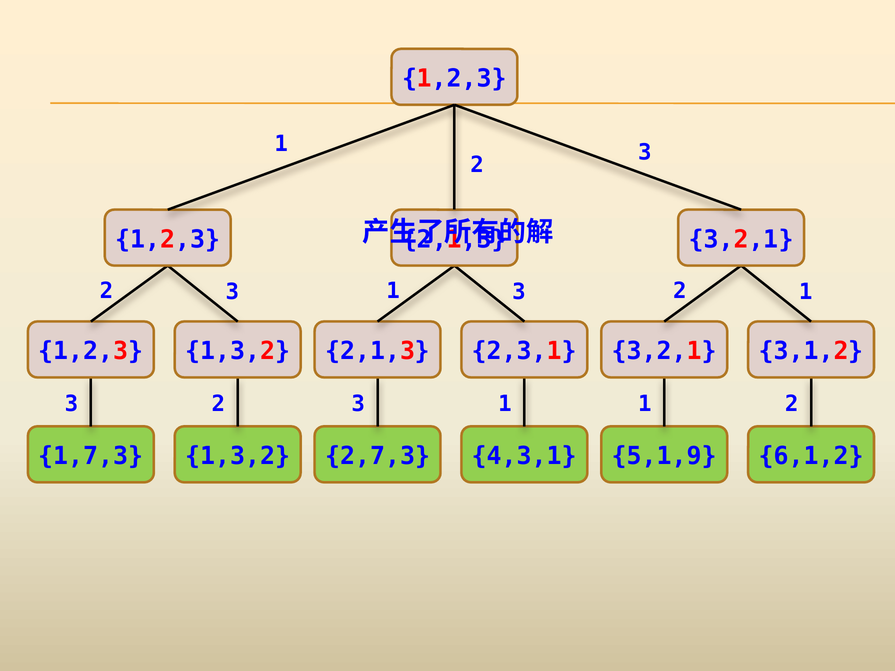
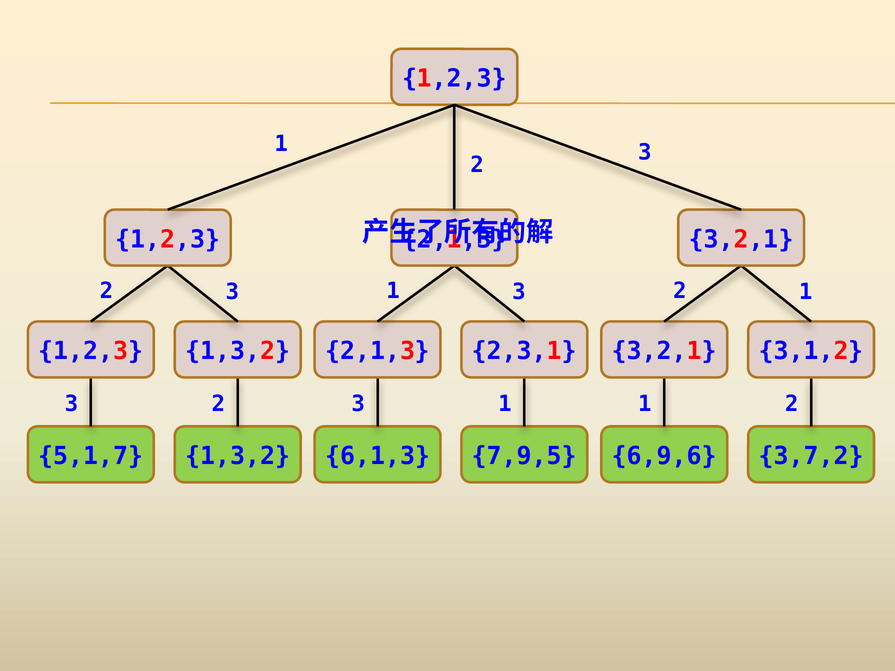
1,7,3: 1,7,3 -> 5,1,7
2,7,3: 2,7,3 -> 6,1,3
4,3,1: 4,3,1 -> 7,9,5
5,1,9: 5,1,9 -> 6,9,6
6,1,2: 6,1,2 -> 3,7,2
